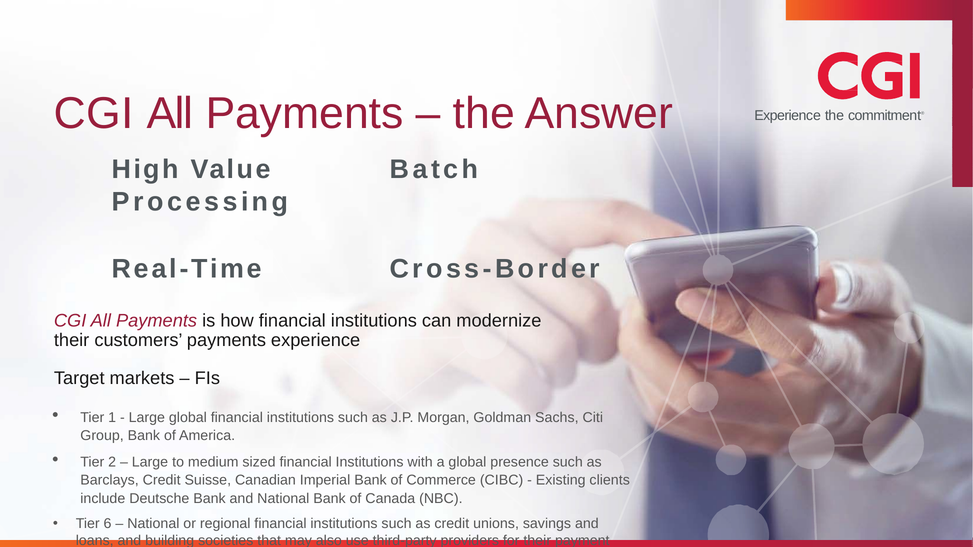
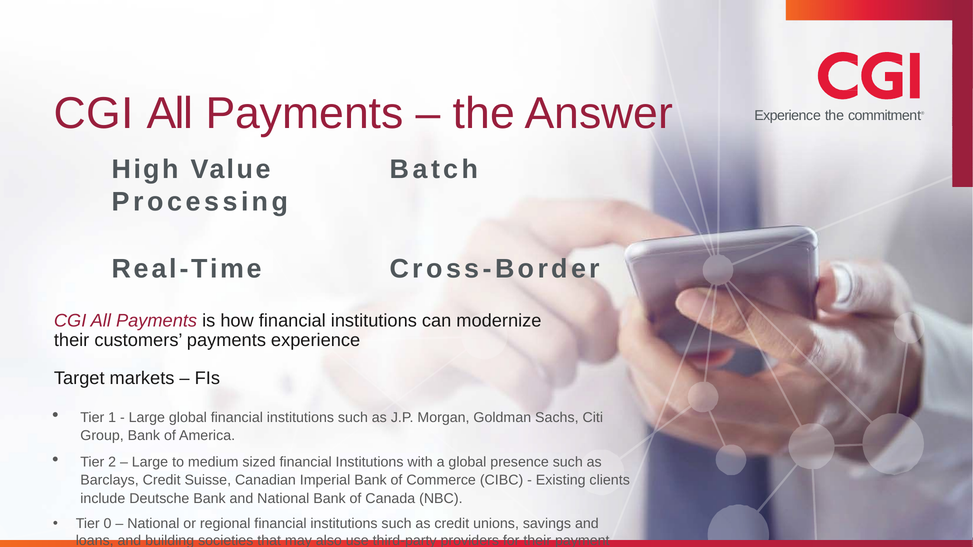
6: 6 -> 0
